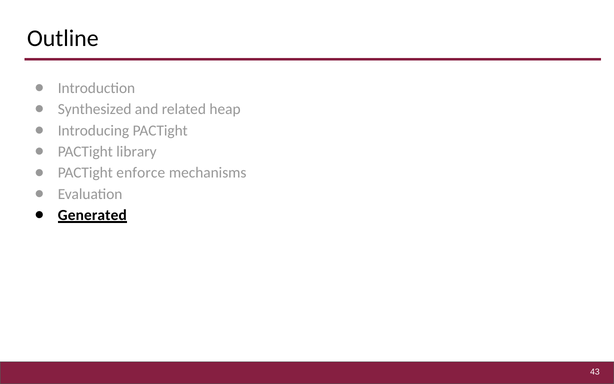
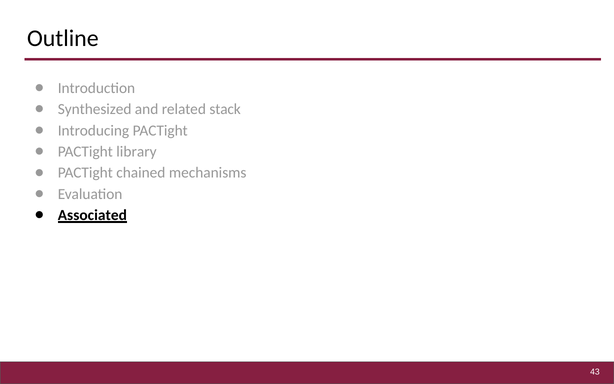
heap: heap -> stack
enforce: enforce -> chained
Generated: Generated -> Associated
